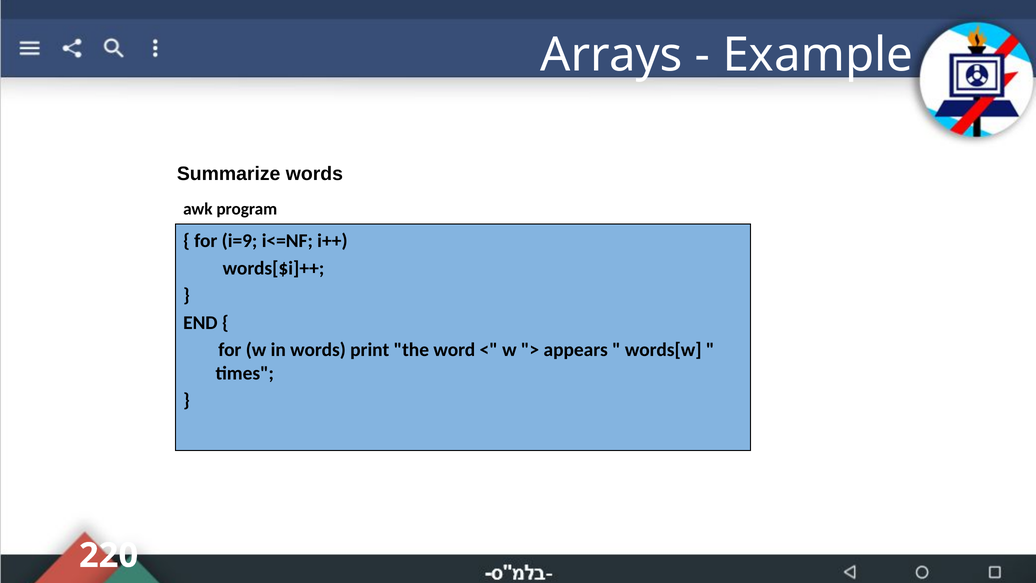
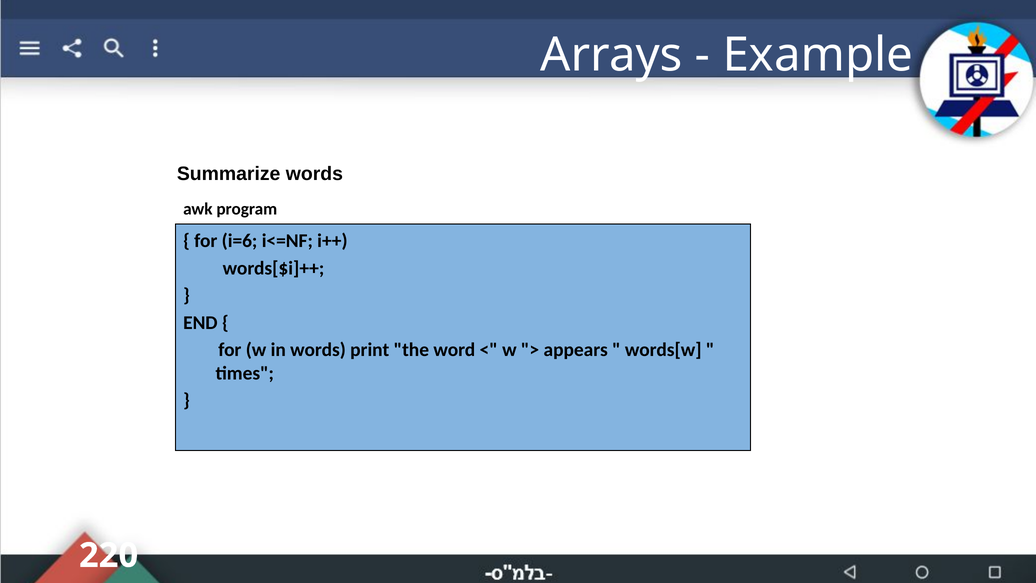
i=9: i=9 -> i=6
